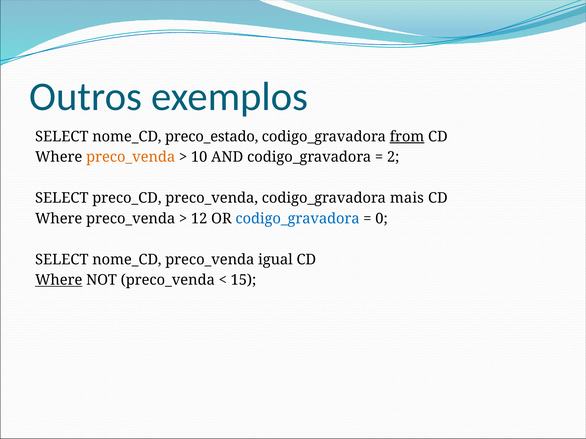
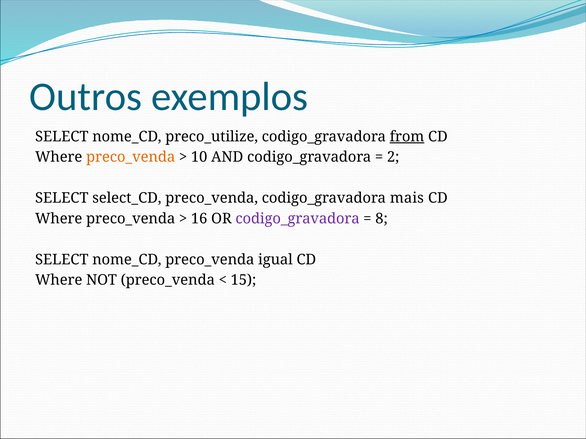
preco_estado: preco_estado -> preco_utilize
preco_CD: preco_CD -> select_CD
12: 12 -> 16
codigo_gravadora at (298, 219) colour: blue -> purple
0: 0 -> 8
Where at (59, 280) underline: present -> none
